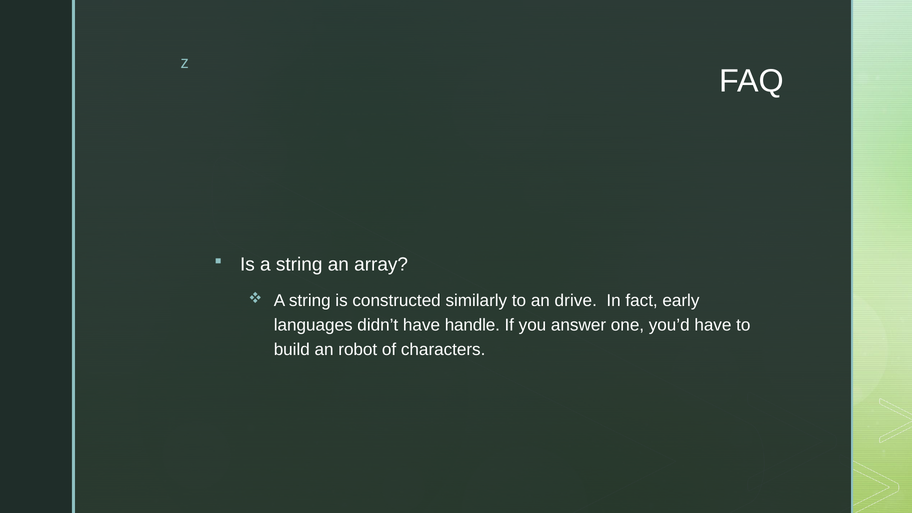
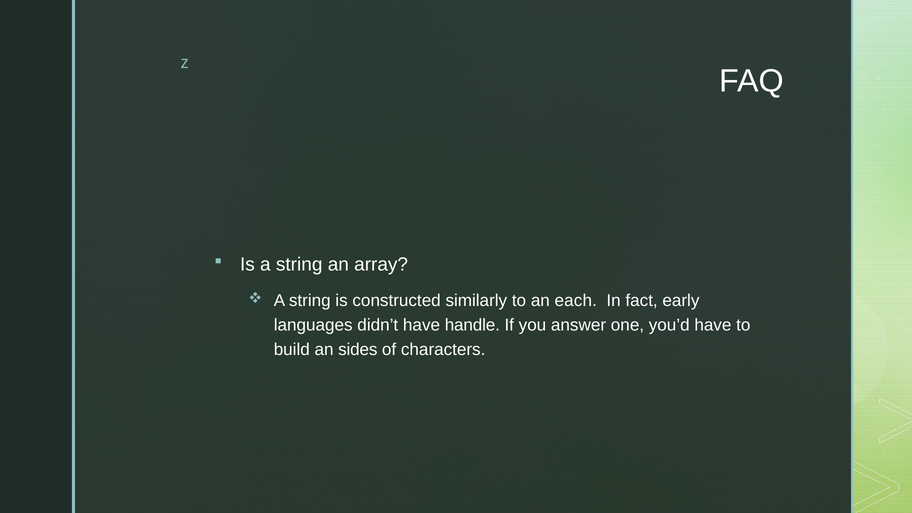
drive: drive -> each
robot: robot -> sides
